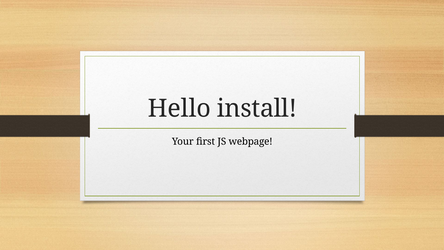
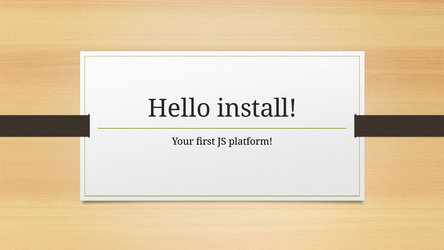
webpage: webpage -> platform
